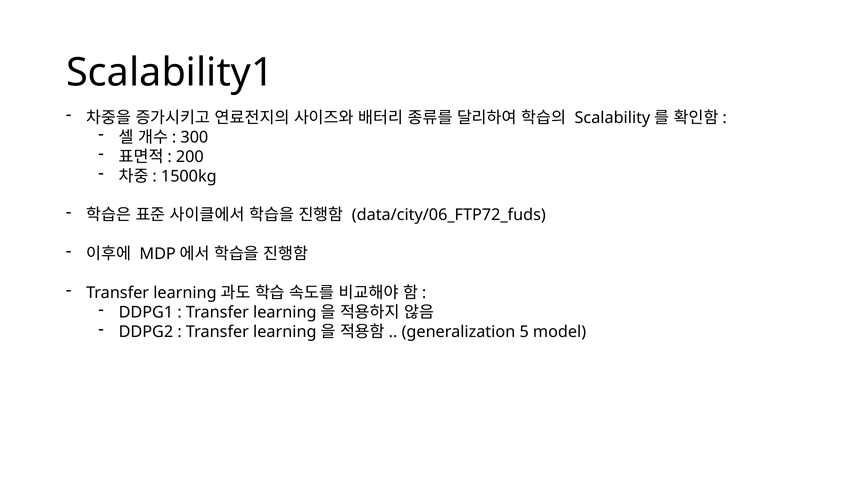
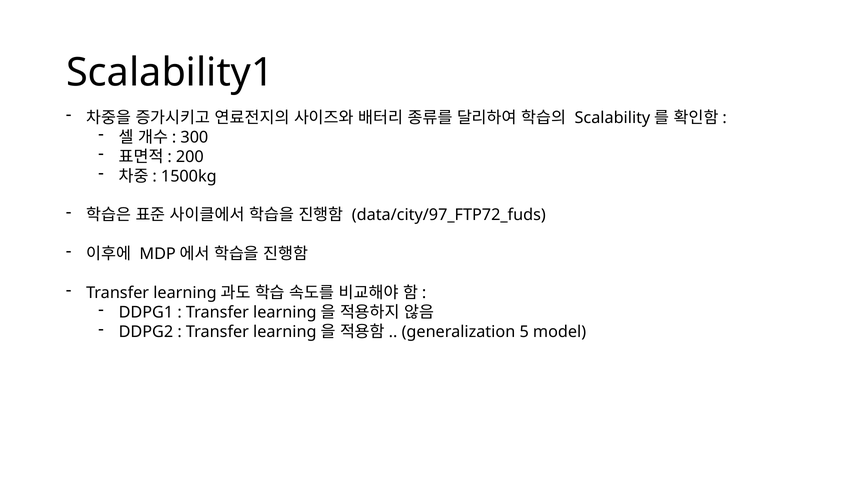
data/city/06_FTP72_fuds: data/city/06_FTP72_fuds -> data/city/97_FTP72_fuds
